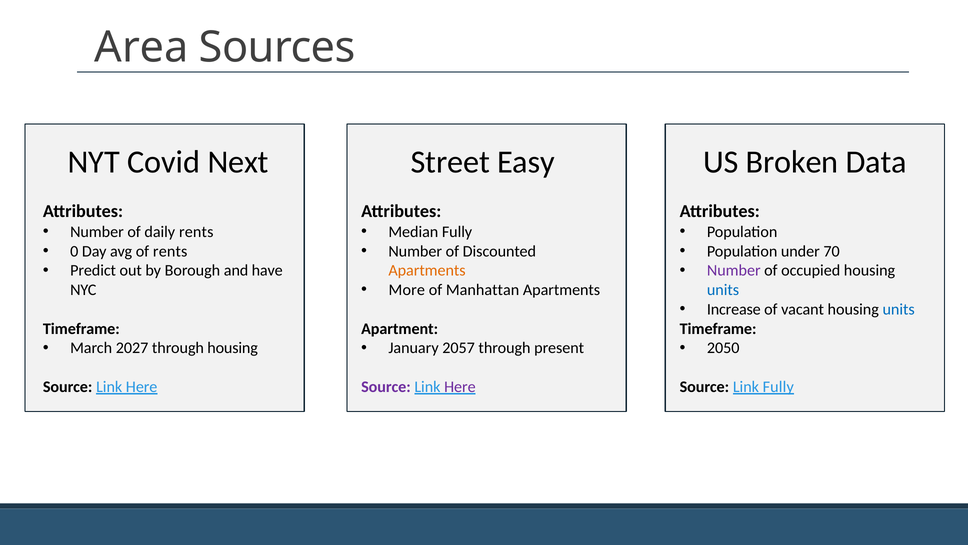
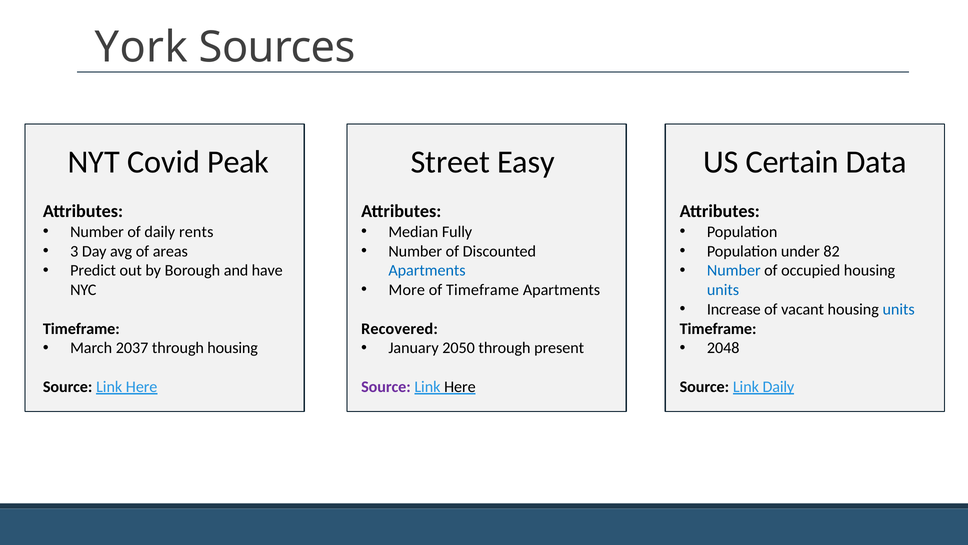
Area: Area -> York
Next: Next -> Peak
Broken: Broken -> Certain
0: 0 -> 3
of rents: rents -> areas
70: 70 -> 82
Number at (734, 270) colour: purple -> blue
Apartments at (427, 270) colour: orange -> blue
of Manhattan: Manhattan -> Timeframe
Apartment: Apartment -> Recovered
2027: 2027 -> 2037
2057: 2057 -> 2050
2050: 2050 -> 2048
Here at (460, 387) colour: purple -> black
Link Fully: Fully -> Daily
